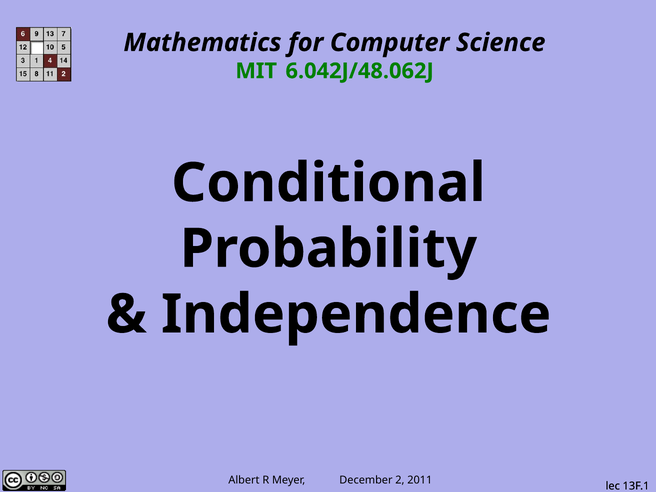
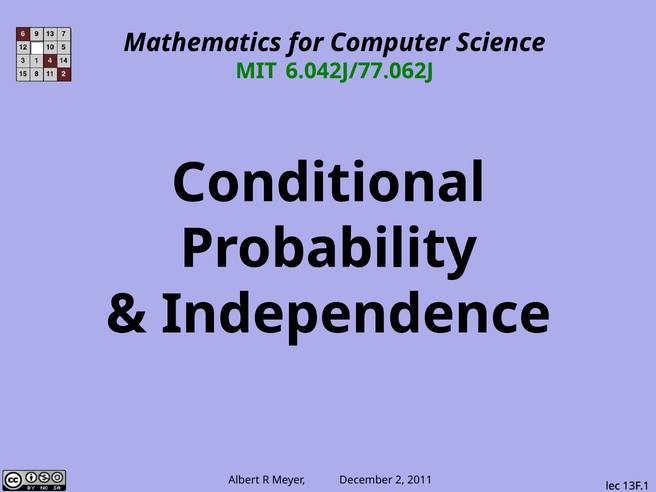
6.042J/48.062J: 6.042J/48.062J -> 6.042J/77.062J
